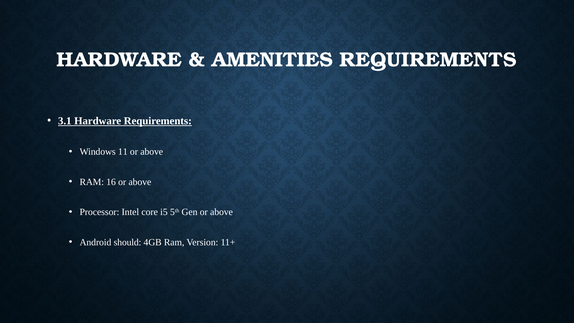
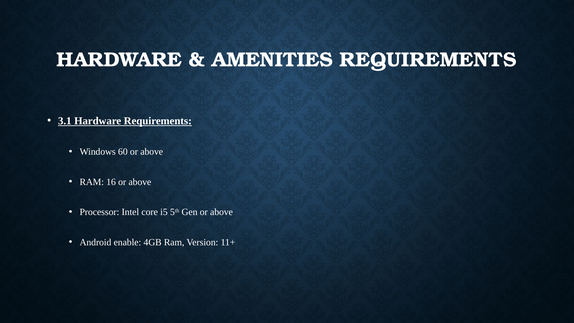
11: 11 -> 60
should: should -> enable
